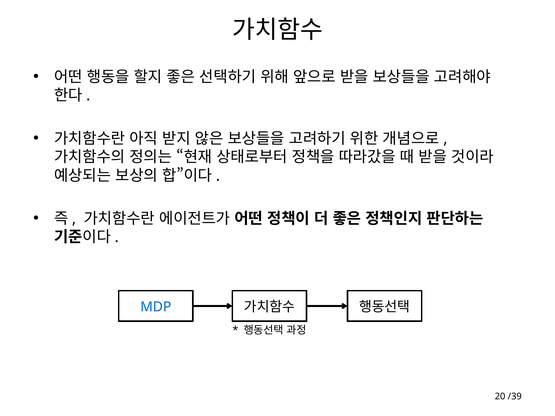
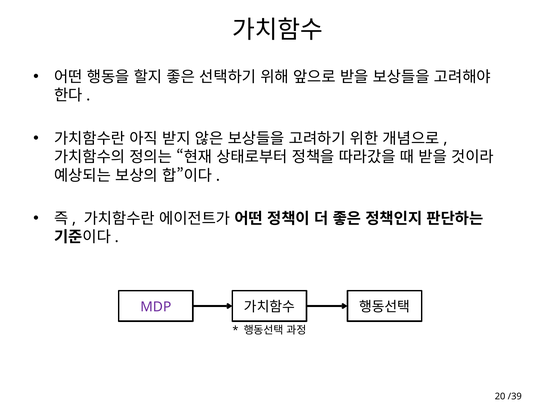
MDP colour: blue -> purple
